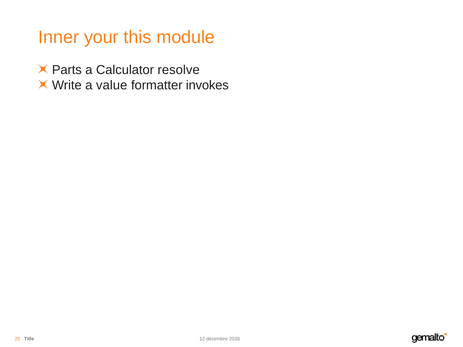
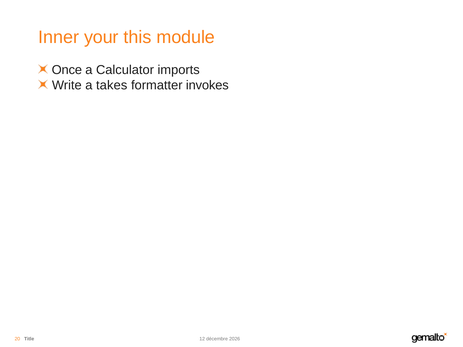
Parts: Parts -> Once
resolve: resolve -> imports
value: value -> takes
